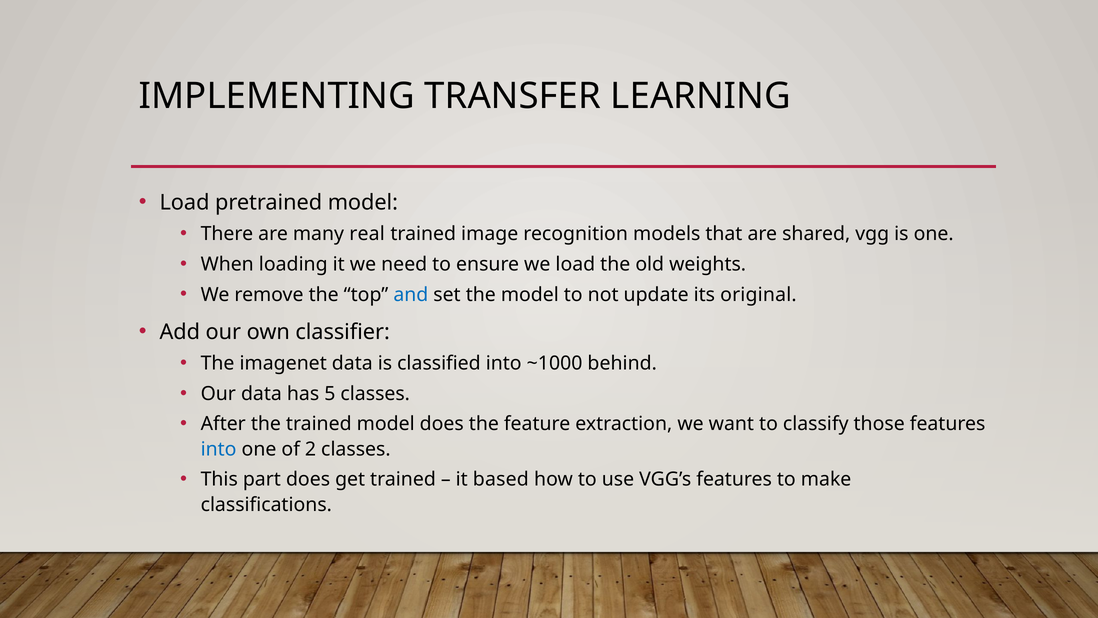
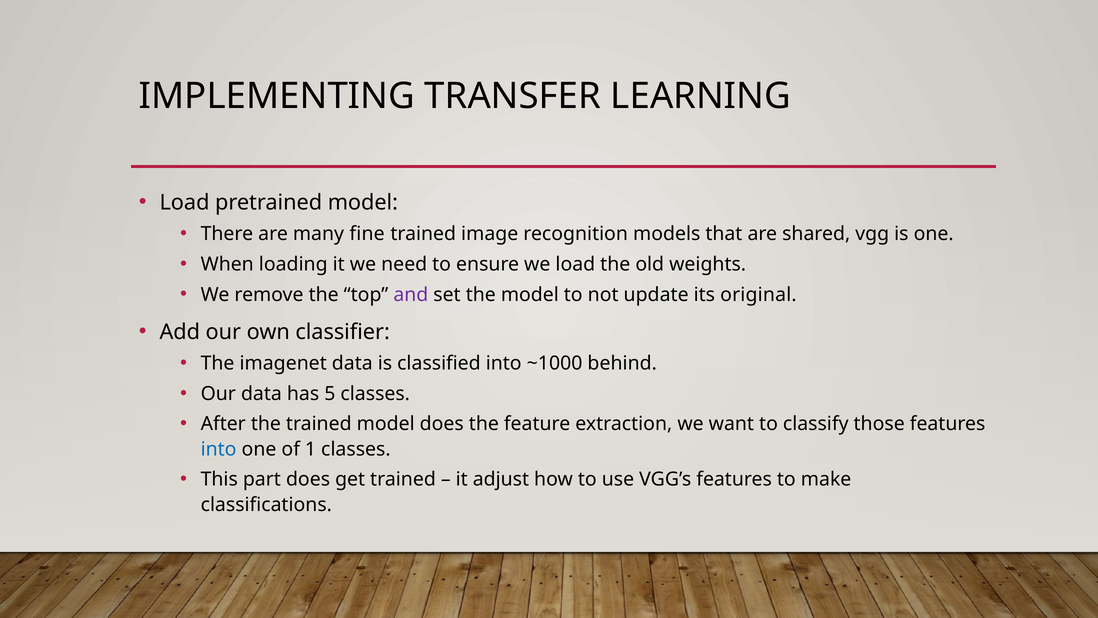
real: real -> fine
and colour: blue -> purple
2: 2 -> 1
based: based -> adjust
